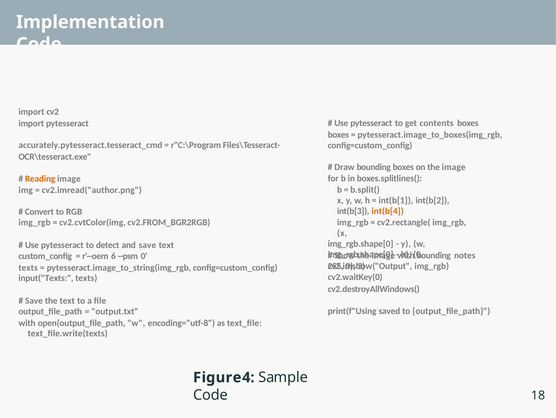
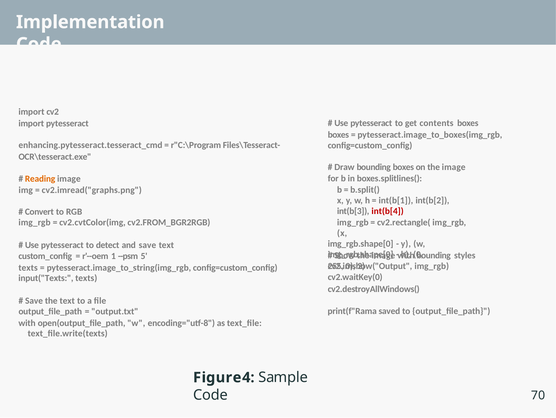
accurately.pytesseract.tesseract_cmd: accurately.pytesseract.tesseract_cmd -> enhancing.pytesseract.tesseract_cmd
cv2.imread("author.png: cv2.imread("author.png -> cv2.imread("graphs.png
int(b[4 colour: orange -> red
notes: notes -> styles
6: 6 -> 1
--psm 0: 0 -> 5
print(f"Using: print(f"Using -> print(f"Rama
18: 18 -> 70
